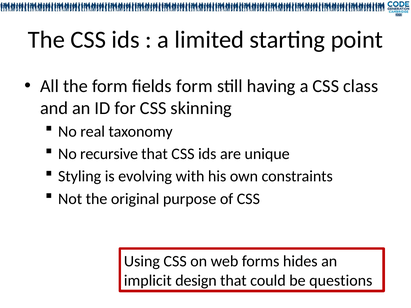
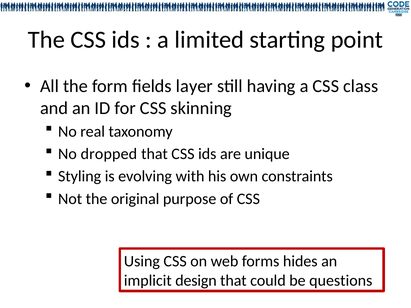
fields form: form -> layer
recursive: recursive -> dropped
